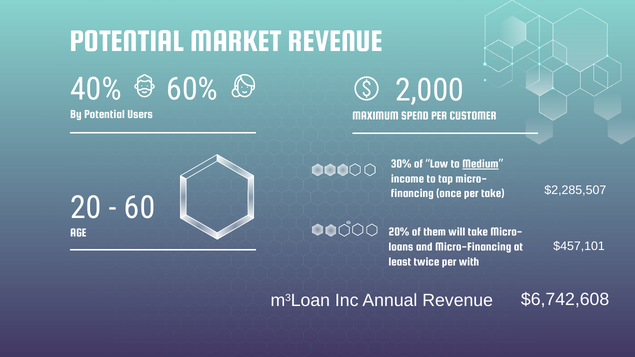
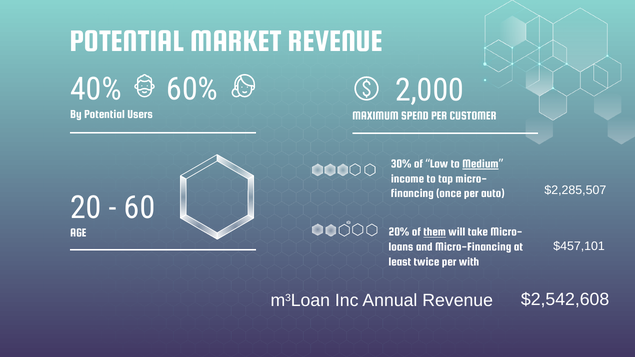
per take: take -> auto
them underline: none -> present
$6,742,608: $6,742,608 -> $2,542,608
